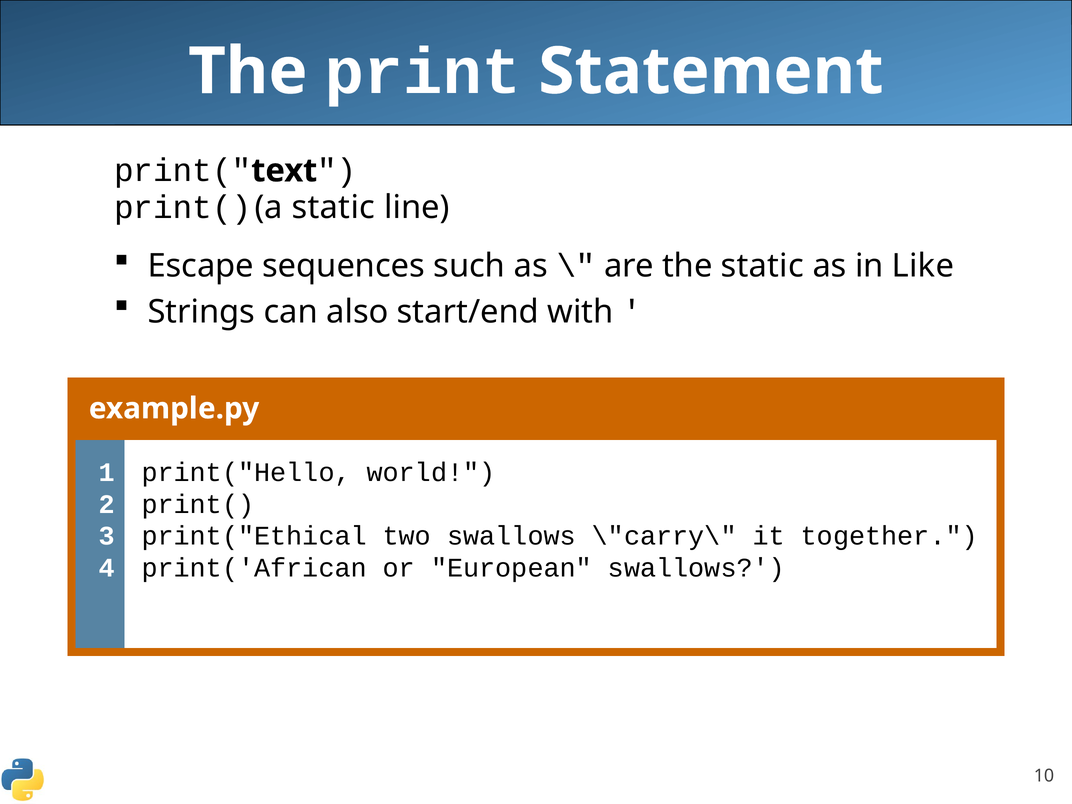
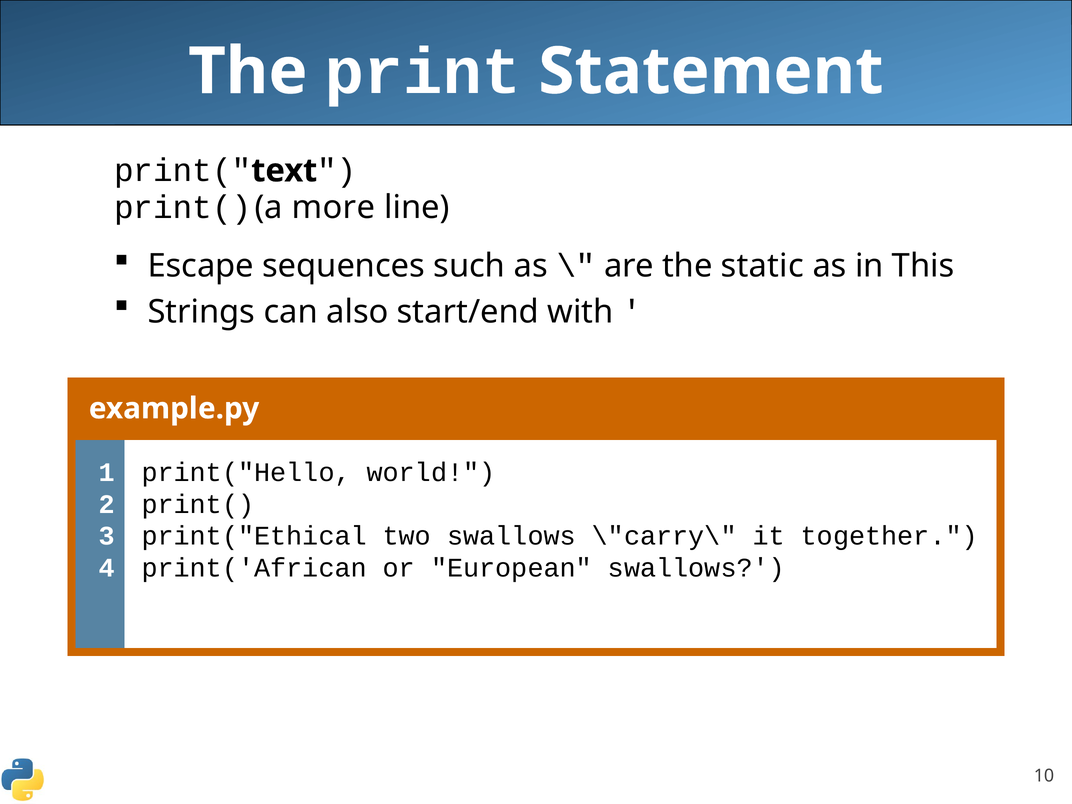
a static: static -> more
Like: Like -> This
